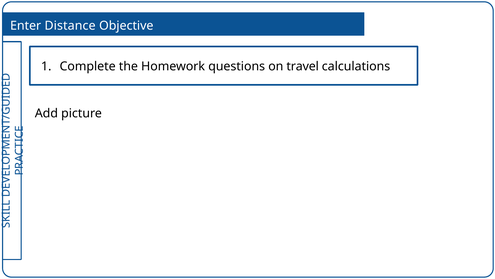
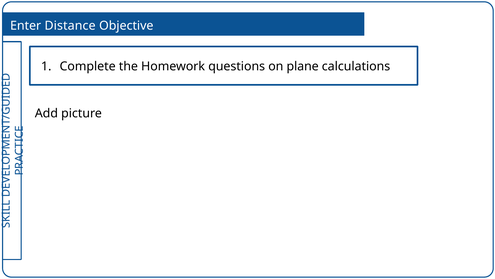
travel: travel -> plane
